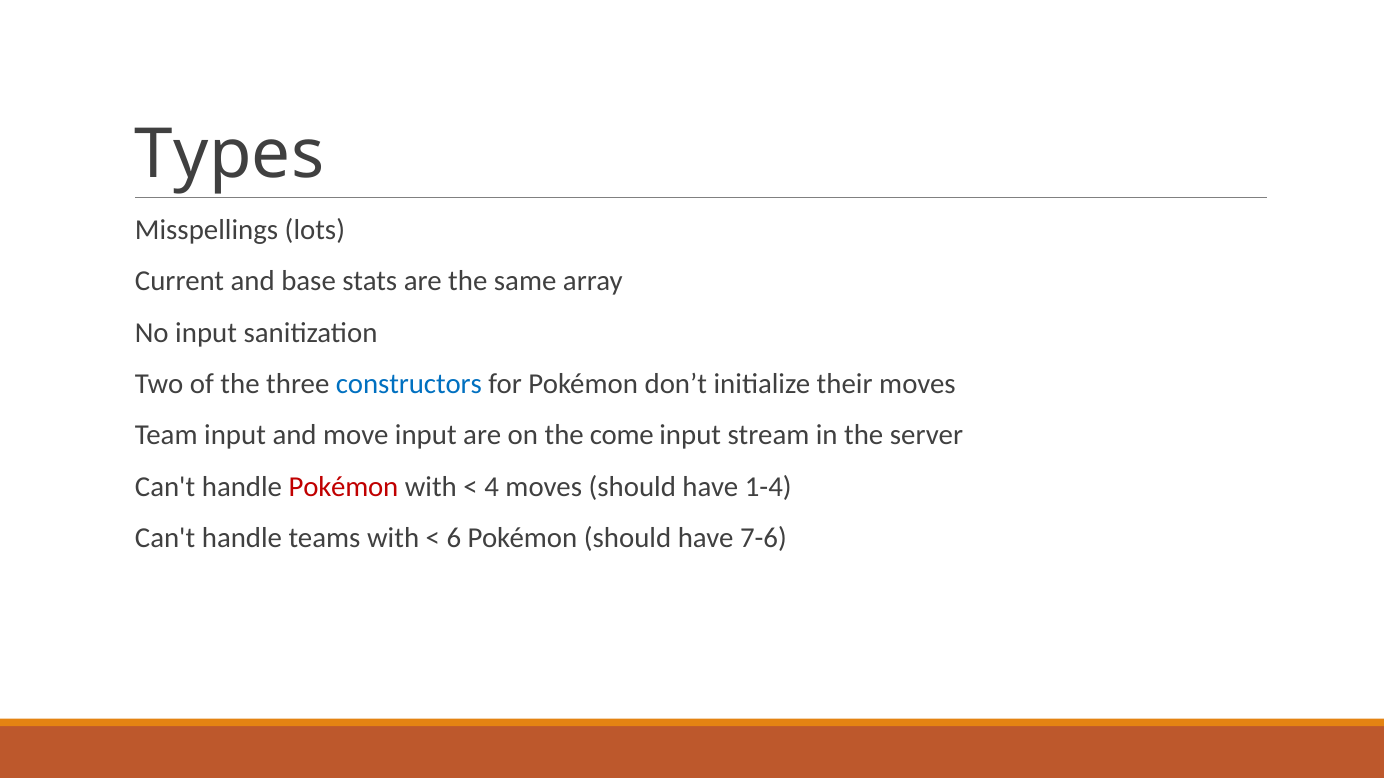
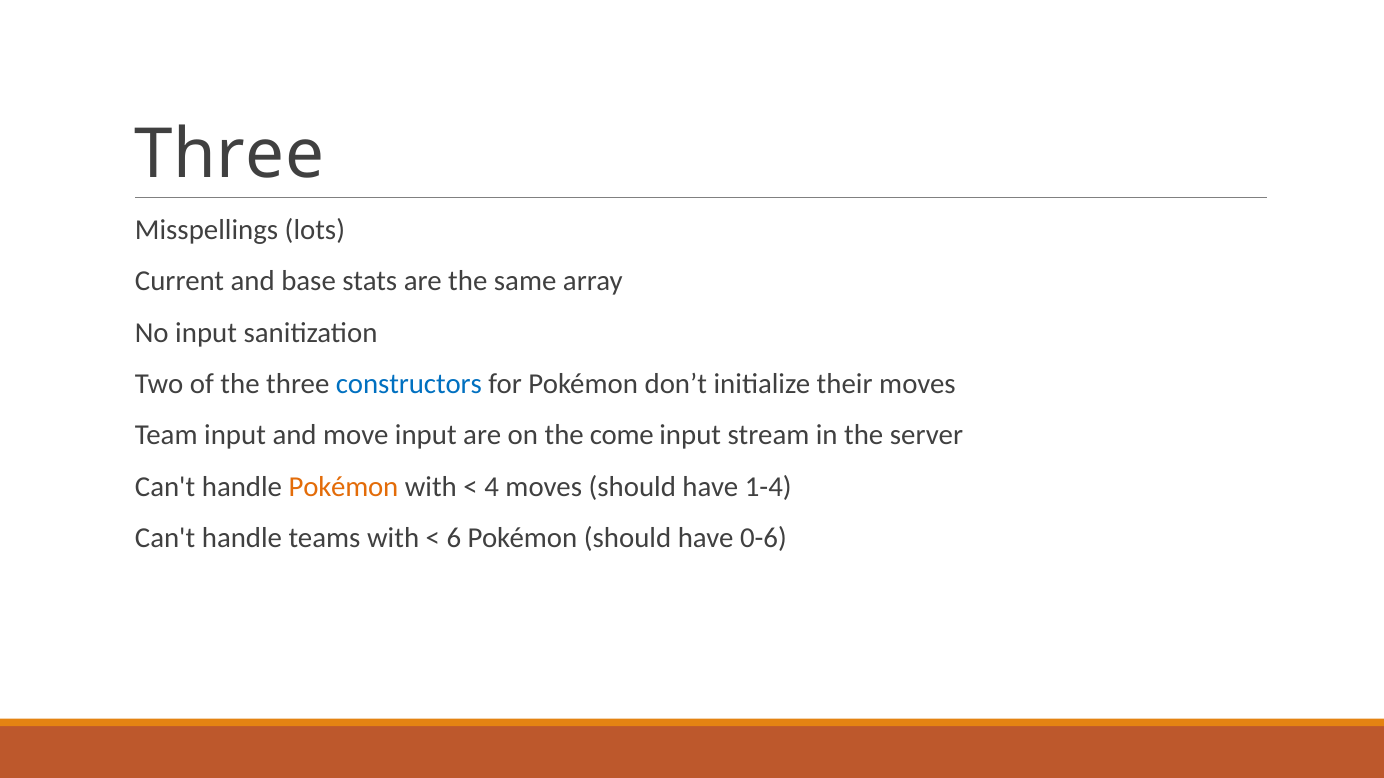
Types at (230, 155): Types -> Three
Pokémon at (343, 487) colour: red -> orange
7-6: 7-6 -> 0-6
